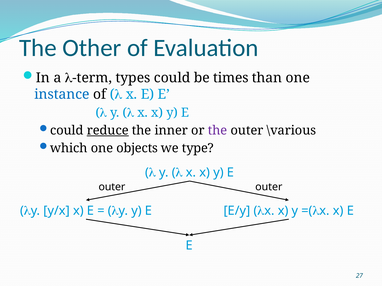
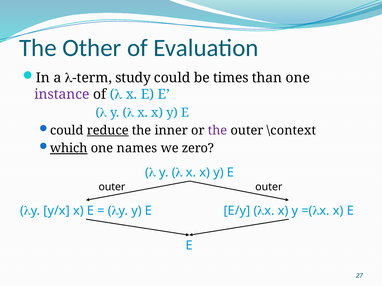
types: types -> study
instance colour: blue -> purple
\various: \various -> \context
which underline: none -> present
objects: objects -> names
type: type -> zero
